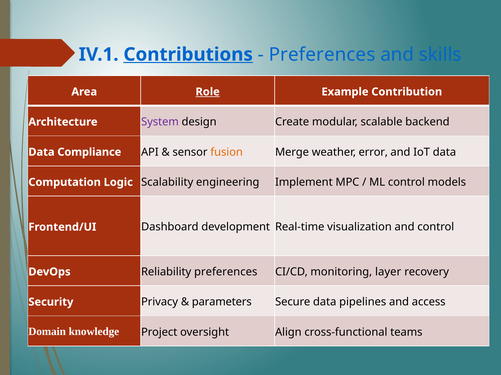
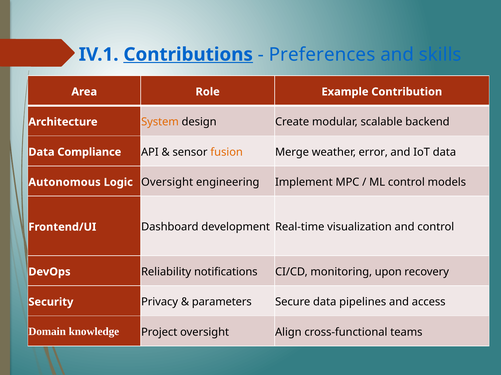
Role underline: present -> none
System colour: purple -> orange
Computation: Computation -> Autonomous
Logic Scalability: Scalability -> Oversight
Reliability preferences: preferences -> notifications
layer: layer -> upon
